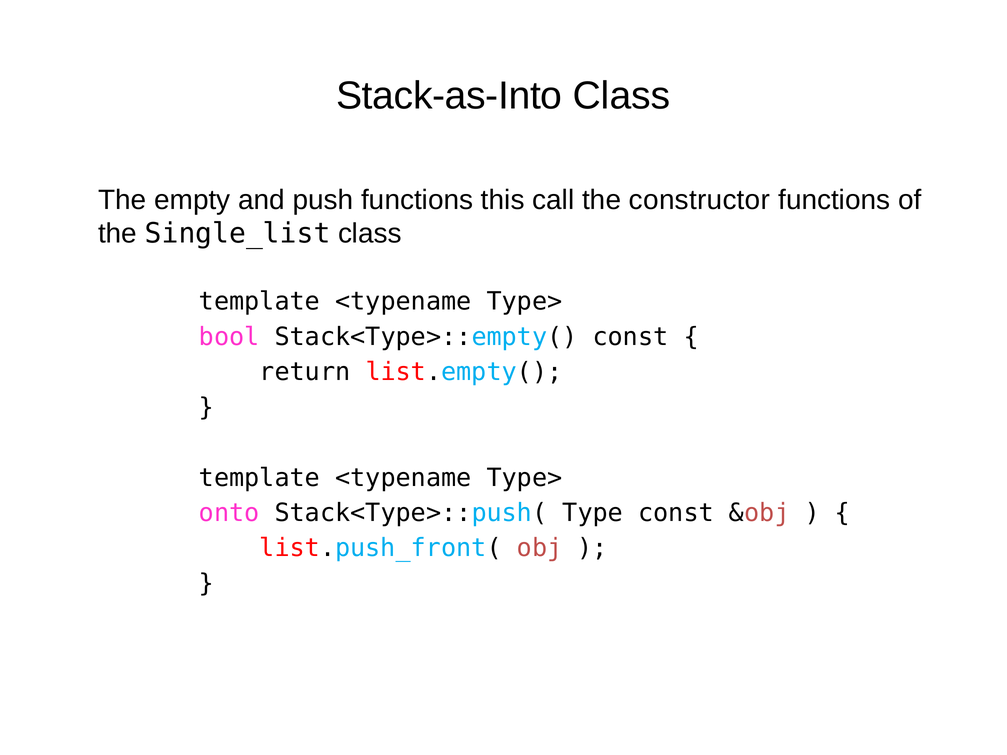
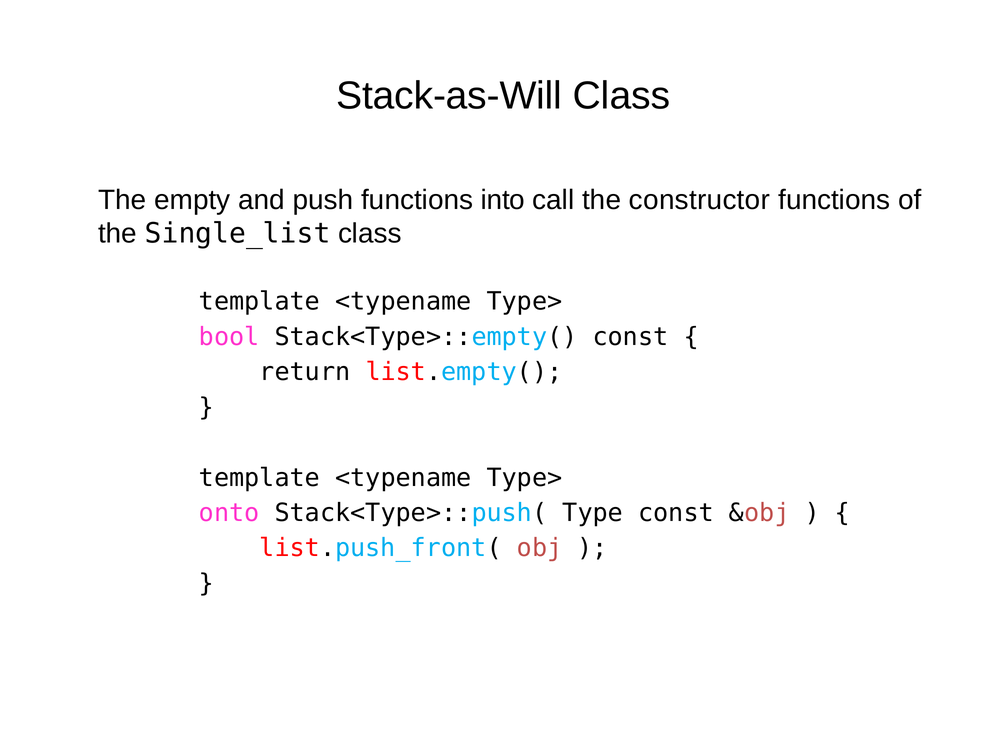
Stack-as-Into: Stack-as-Into -> Stack-as-Will
this: this -> into
